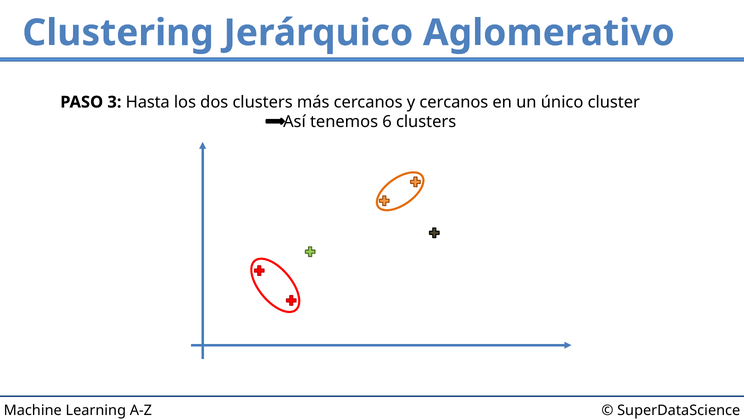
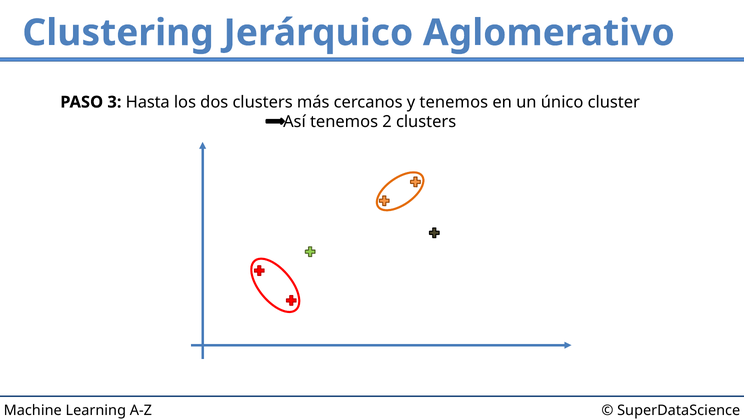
y cercanos: cercanos -> tenemos
6: 6 -> 2
